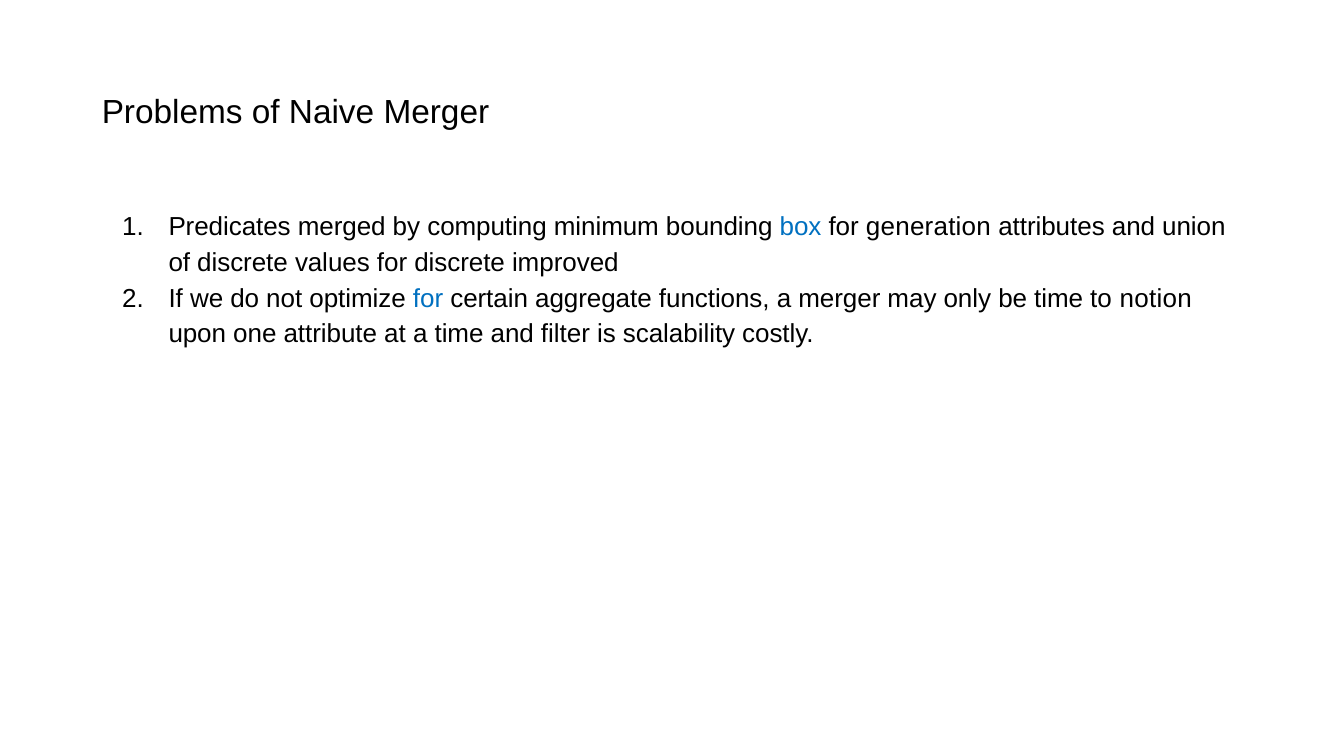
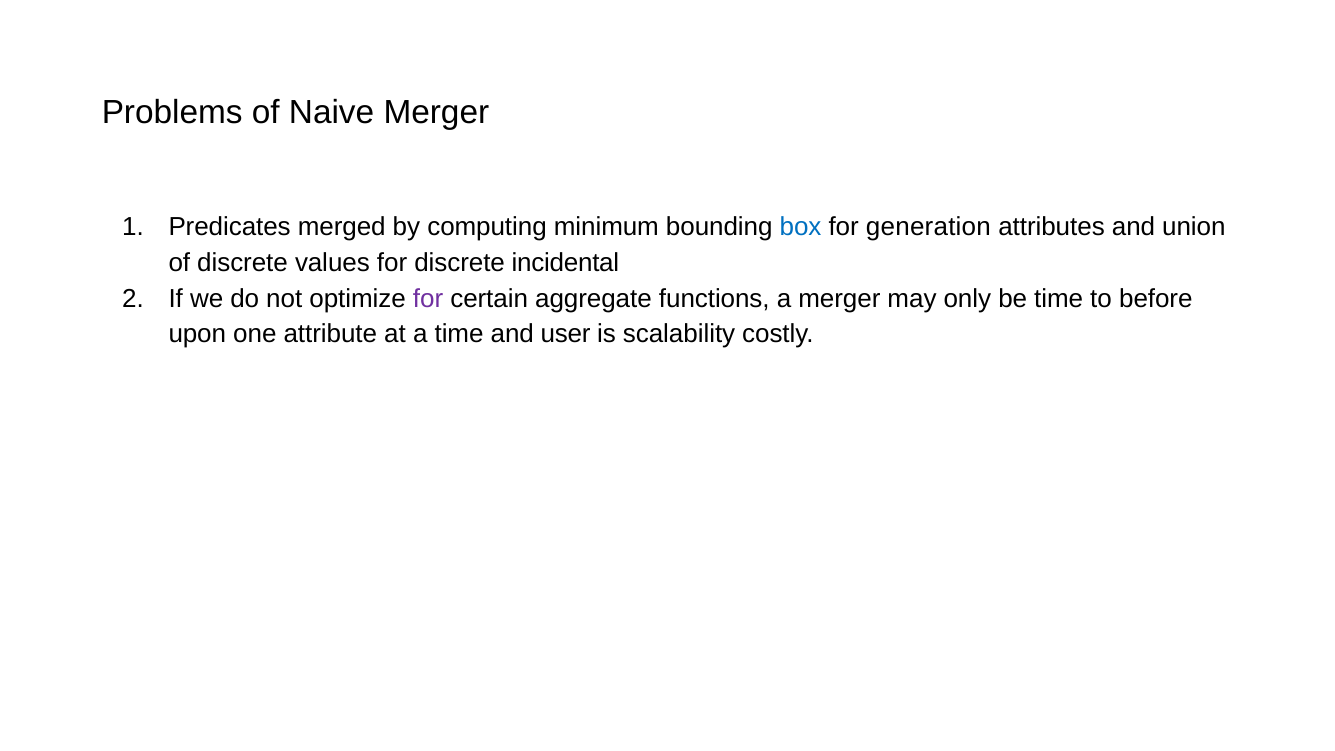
improved: improved -> incidental
for at (428, 298) colour: blue -> purple
notion: notion -> before
filter: filter -> user
